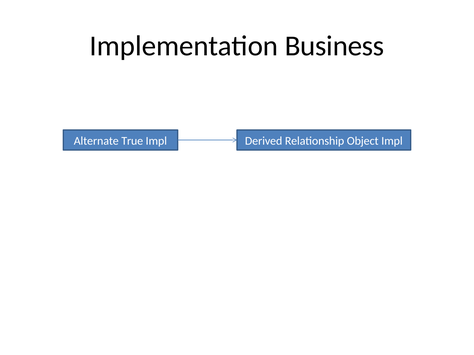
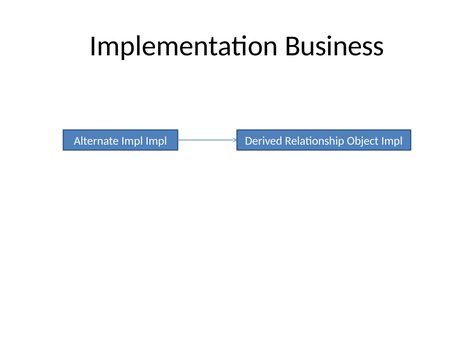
Alternate True: True -> Impl
